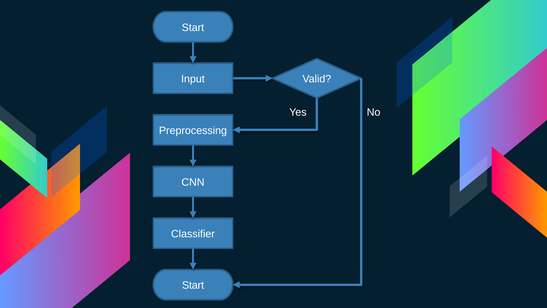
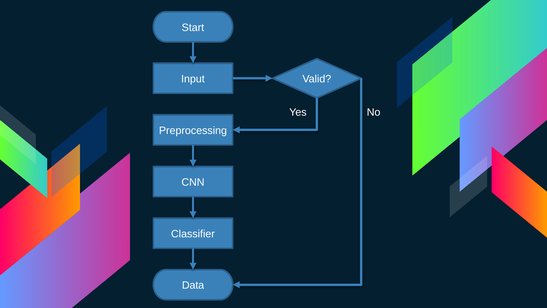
Start at (193, 285): Start -> Data
